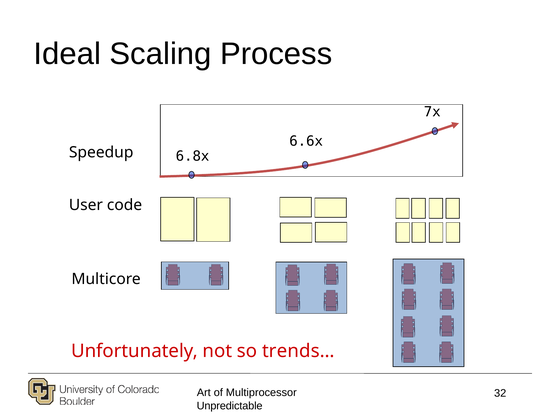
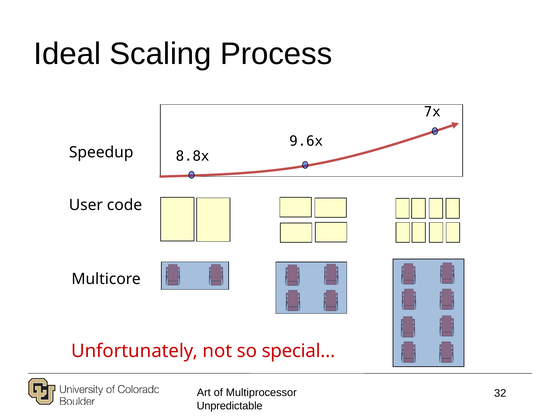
6.6x: 6.6x -> 9.6x
6.8x: 6.8x -> 8.8x
trends…: trends… -> special…
